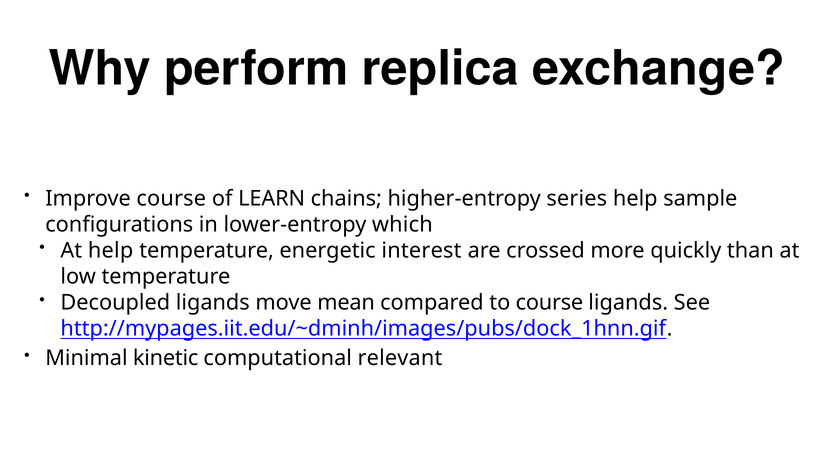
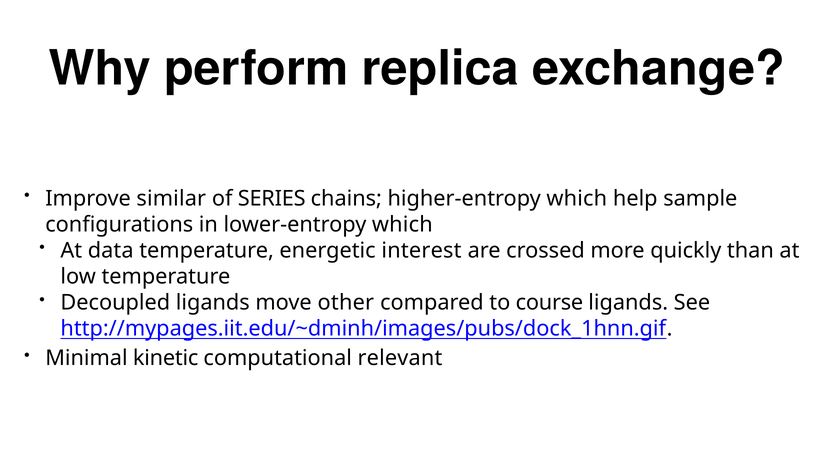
Improve course: course -> similar
LEARN: LEARN -> SERIES
higher-entropy series: series -> which
At help: help -> data
mean: mean -> other
